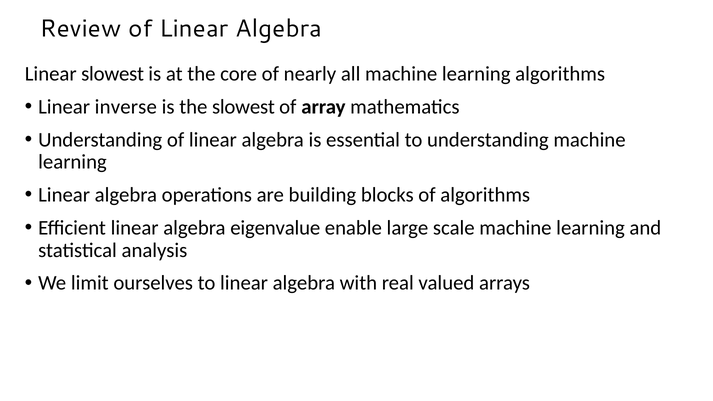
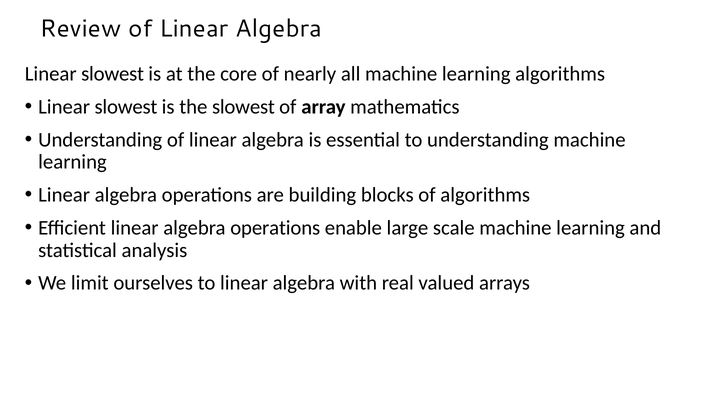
inverse at (126, 107): inverse -> slowest
Efficient linear algebra eigenvalue: eigenvalue -> operations
